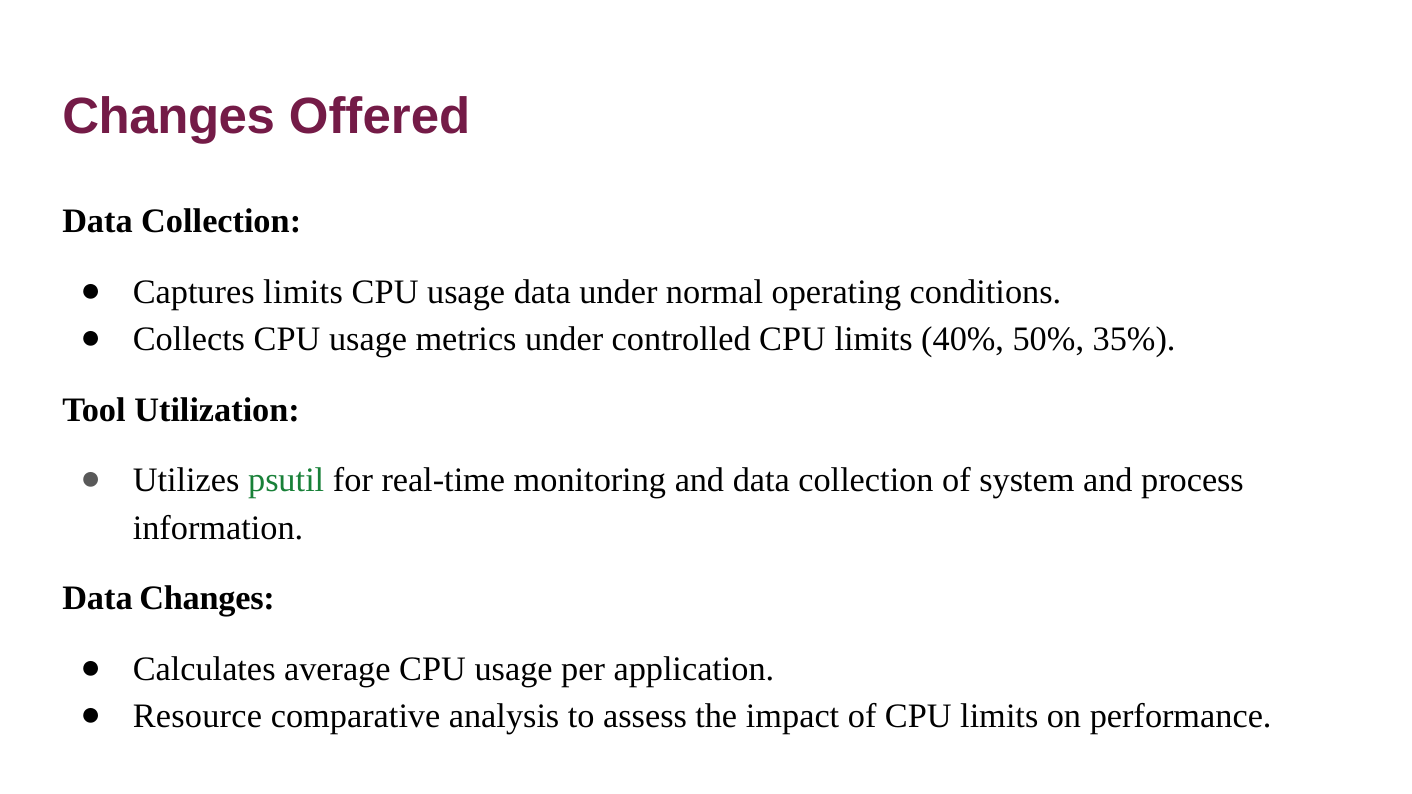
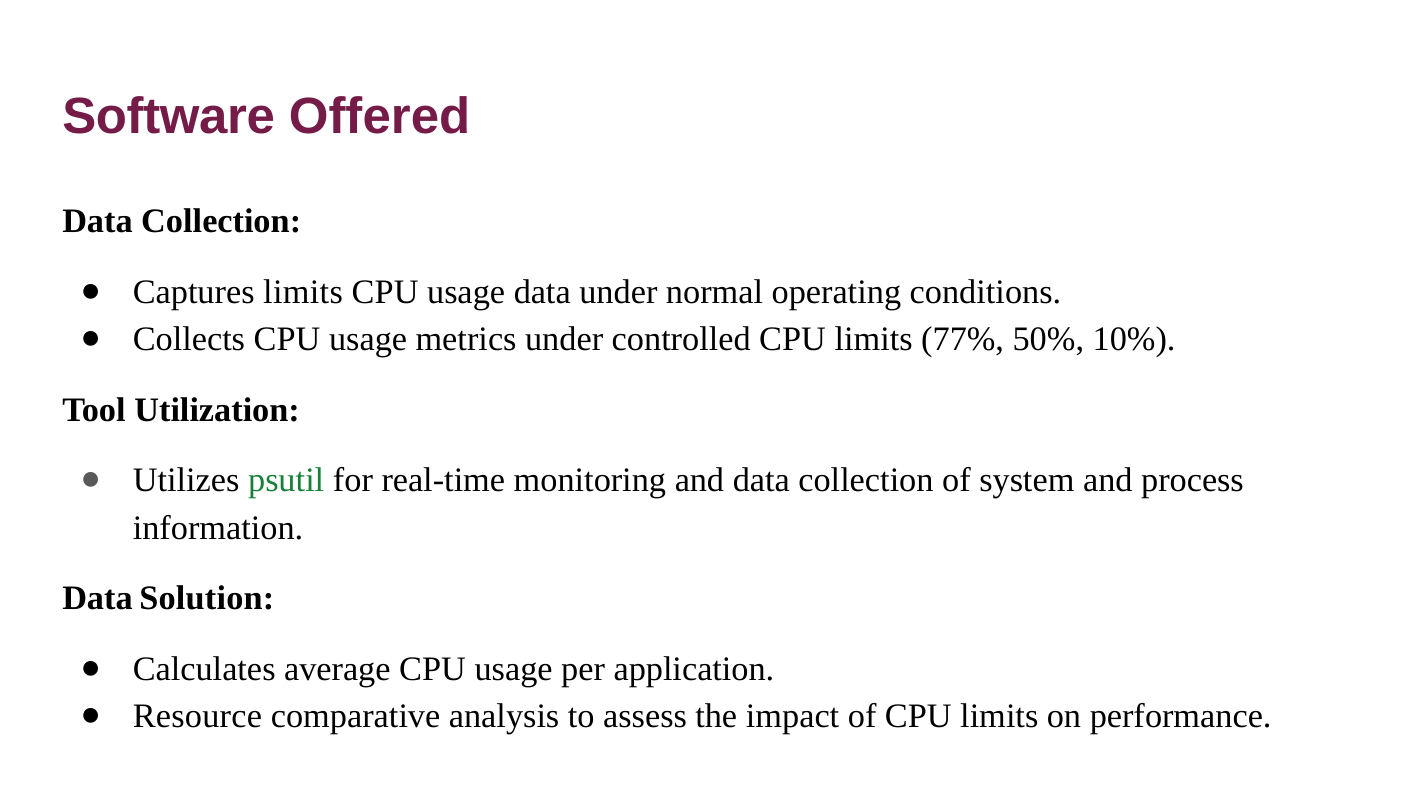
Changes at (169, 117): Changes -> Software
40%: 40% -> 77%
35%: 35% -> 10%
Data Changes: Changes -> Solution
